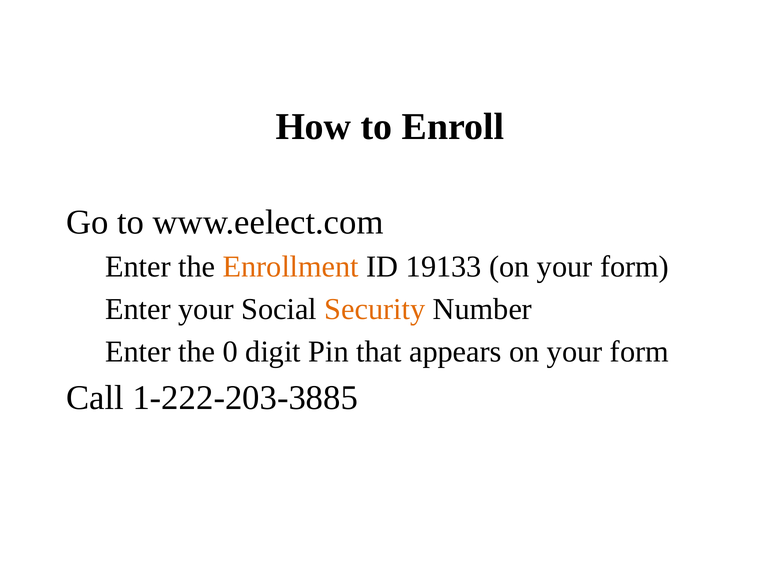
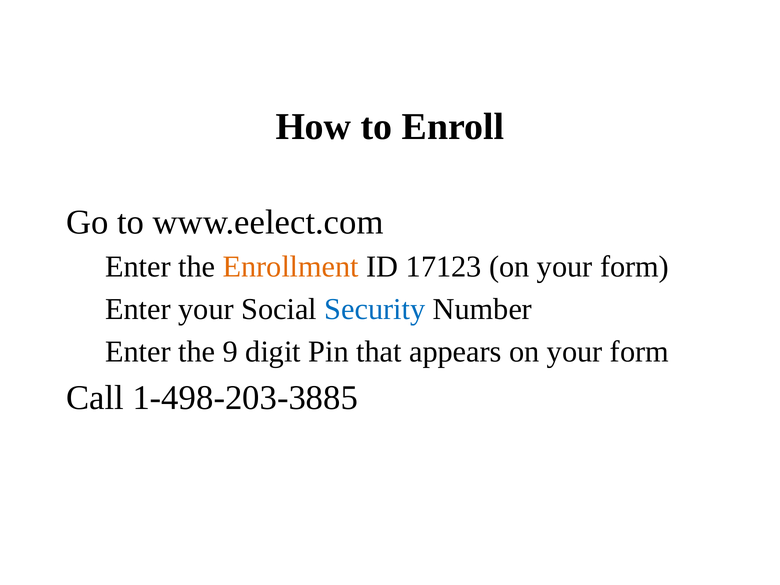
19133: 19133 -> 17123
Security colour: orange -> blue
0: 0 -> 9
1-222-203-3885: 1-222-203-3885 -> 1-498-203-3885
